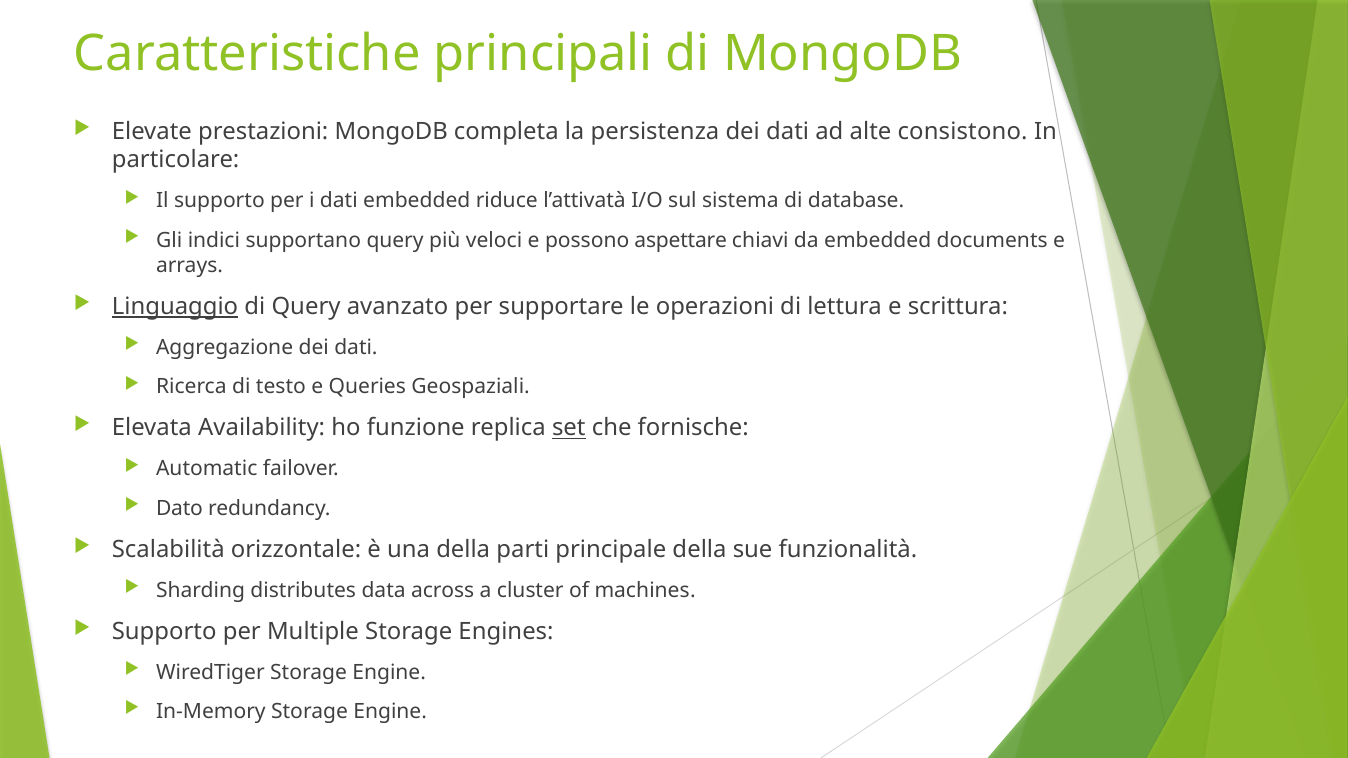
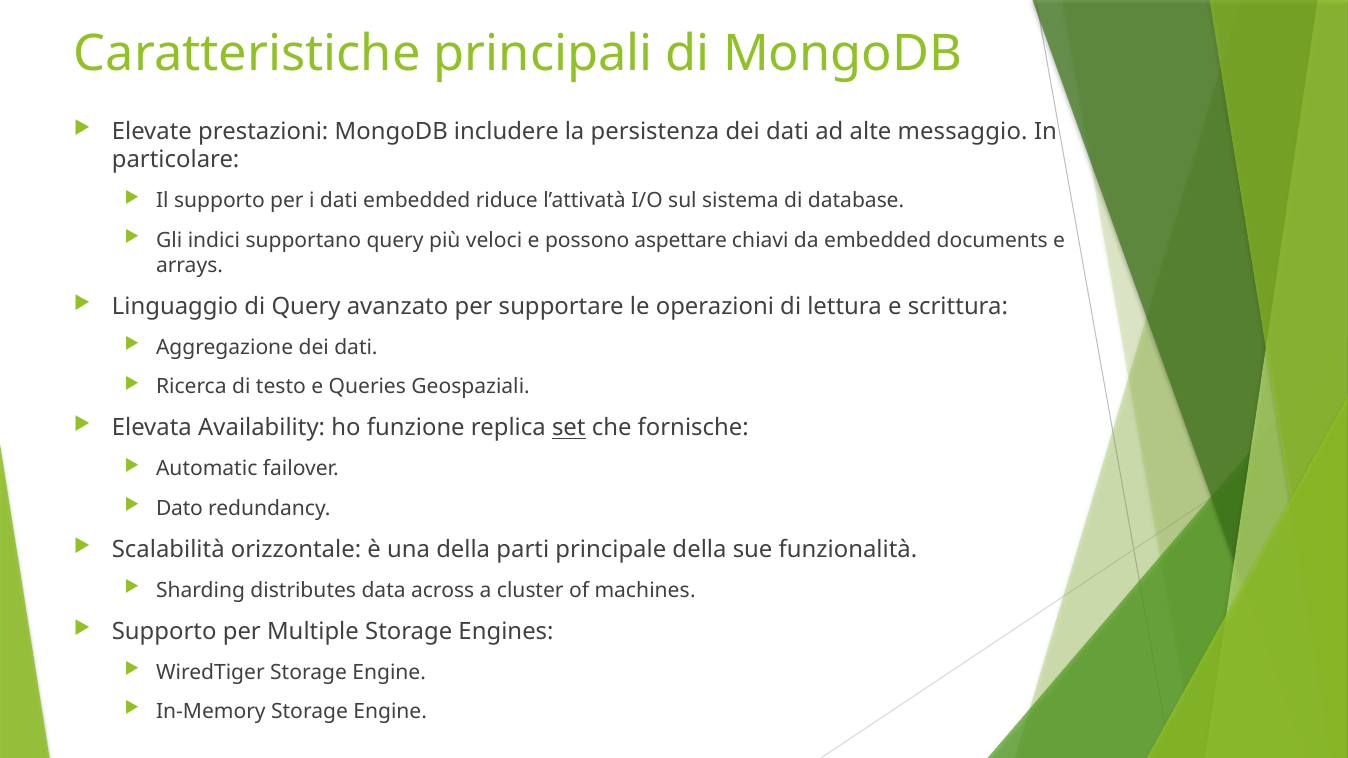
completa: completa -> includere
consistono: consistono -> messaggio
Linguaggio underline: present -> none
